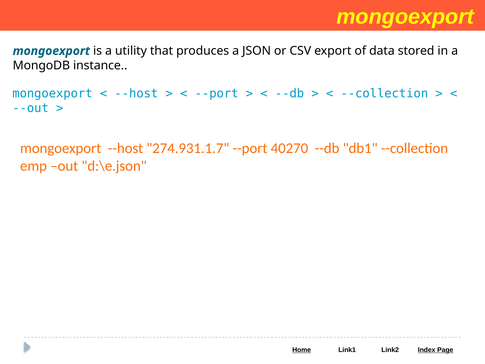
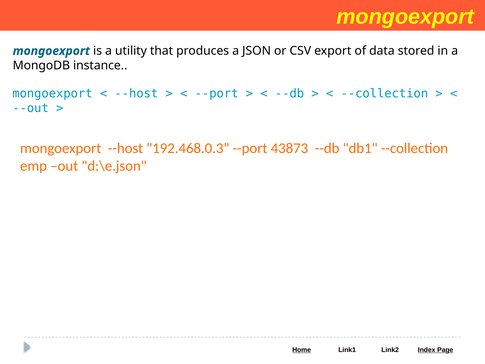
274.931.1.7: 274.931.1.7 -> 192.468.0.3
40270: 40270 -> 43873
